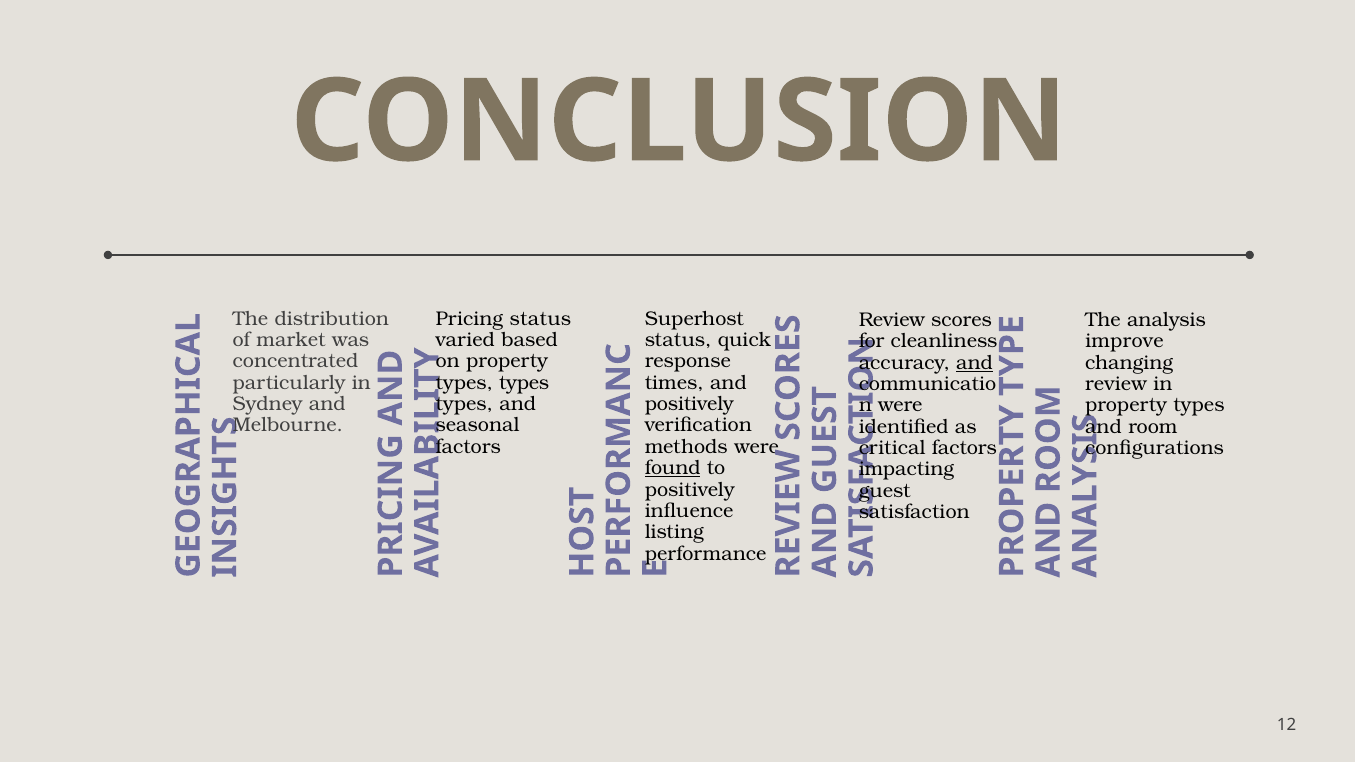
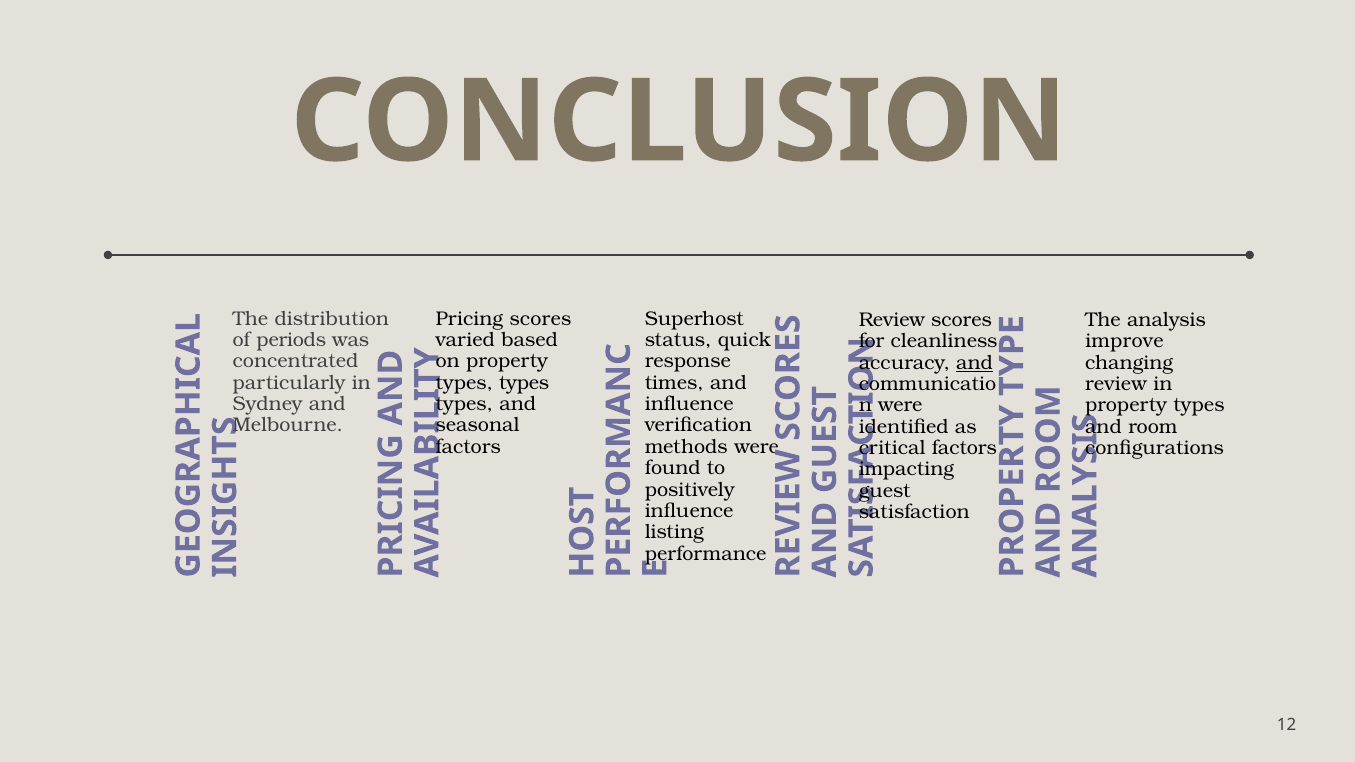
Pricing status: status -> scores
market: market -> periods
positively at (689, 404): positively -> influence
found underline: present -> none
